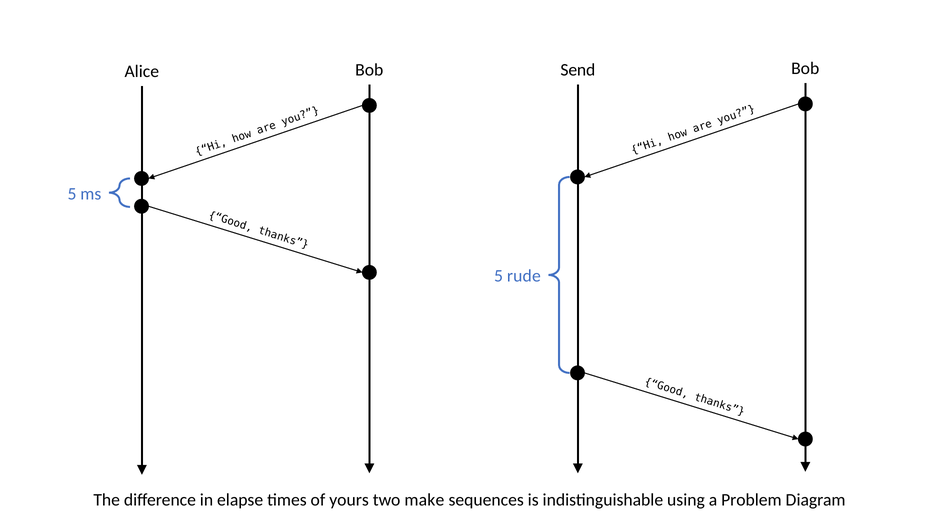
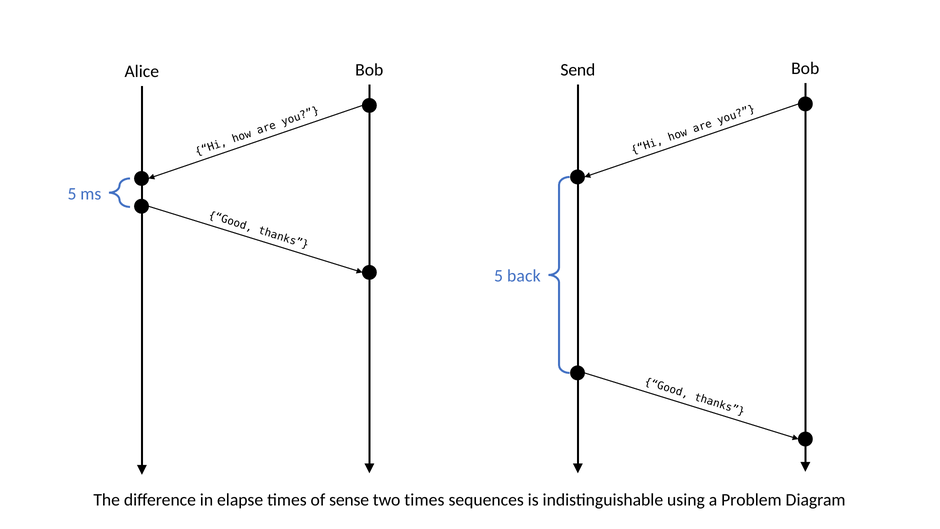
rude: rude -> back
yours: yours -> sense
two make: make -> times
